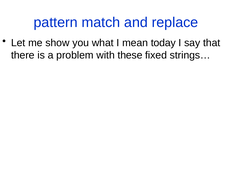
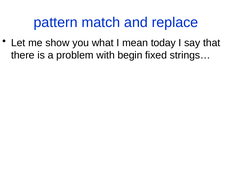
these: these -> begin
